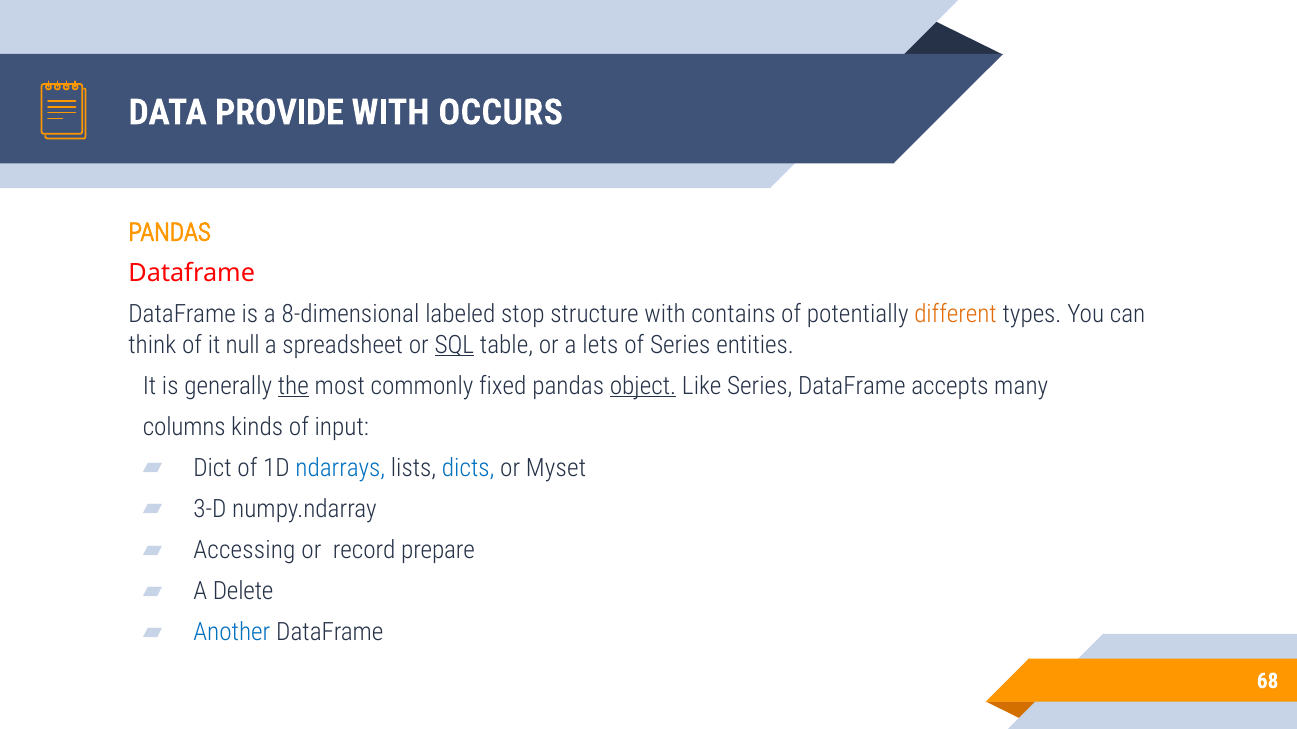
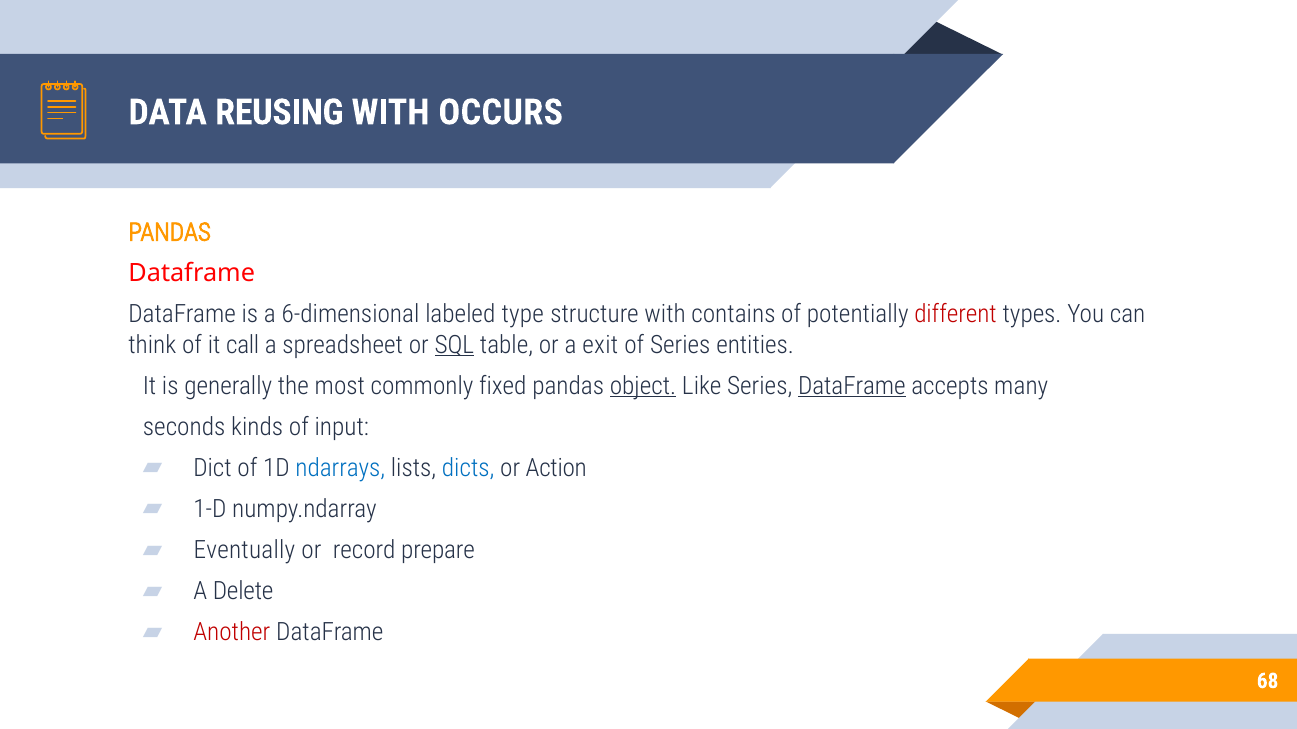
PROVIDE: PROVIDE -> REUSING
8-dimensional: 8-dimensional -> 6-dimensional
stop: stop -> type
different colour: orange -> red
null: null -> call
lets: lets -> exit
the underline: present -> none
DataFrame at (852, 386) underline: none -> present
columns: columns -> seconds
Myset: Myset -> Action
3-D: 3-D -> 1-D
Accessing: Accessing -> Eventually
Another colour: blue -> red
